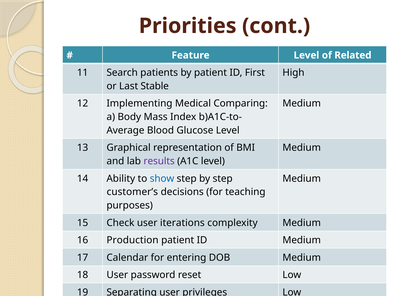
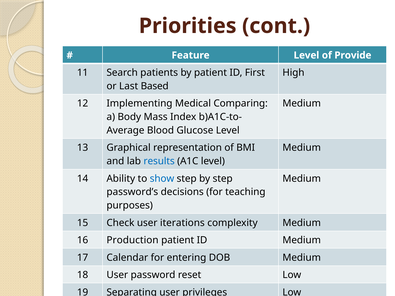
Related: Related -> Provide
Stable: Stable -> Based
results colour: purple -> blue
customer’s: customer’s -> password’s
